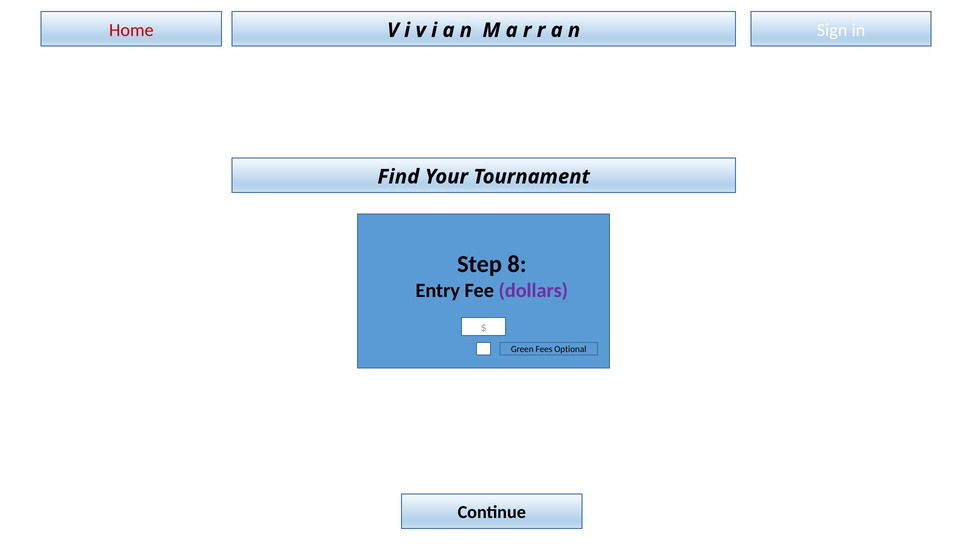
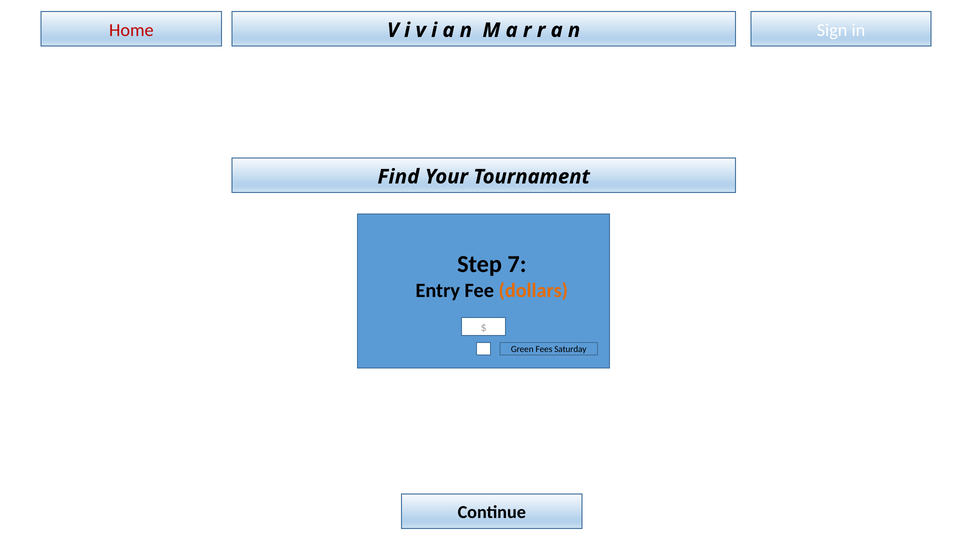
8: 8 -> 7
dollars colour: purple -> orange
Optional: Optional -> Saturday
